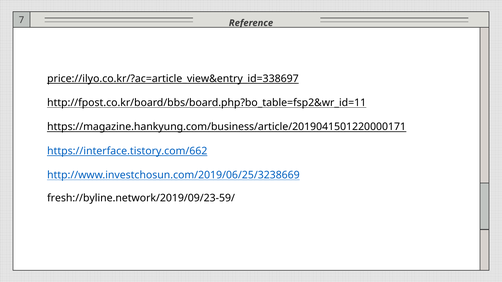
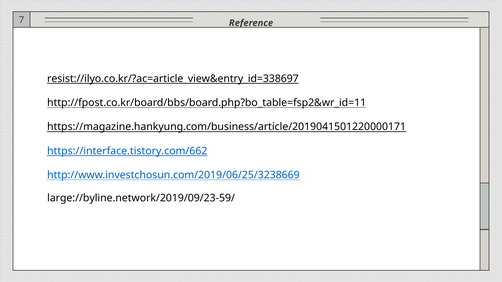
price://ilyo.co.kr/?ac=article_view&entry_id=338697: price://ilyo.co.kr/?ac=article_view&entry_id=338697 -> resist://ilyo.co.kr/?ac=article_view&entry_id=338697
fresh://byline.network/2019/09/23-59/: fresh://byline.network/2019/09/23-59/ -> large://byline.network/2019/09/23-59/
